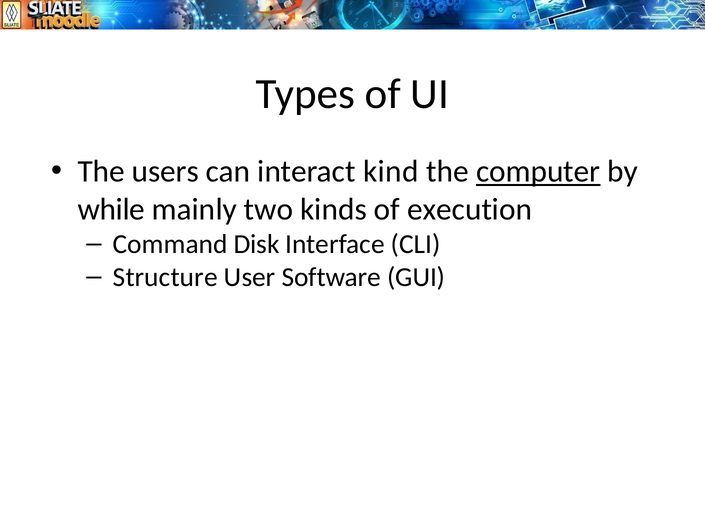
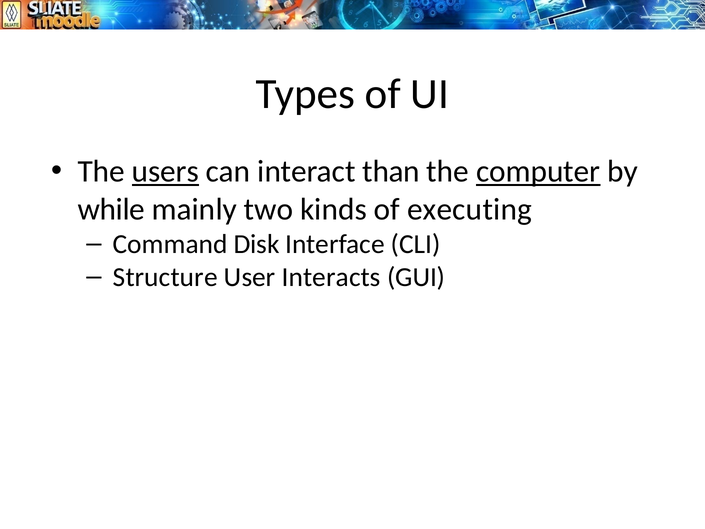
users underline: none -> present
kind: kind -> than
execution: execution -> executing
Software: Software -> Interacts
